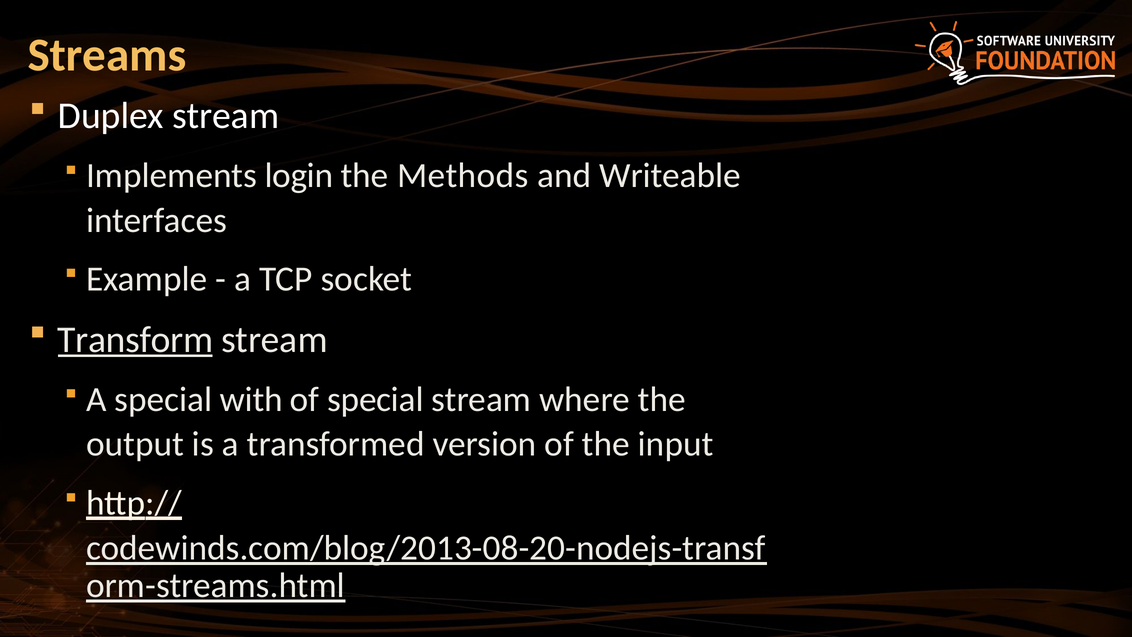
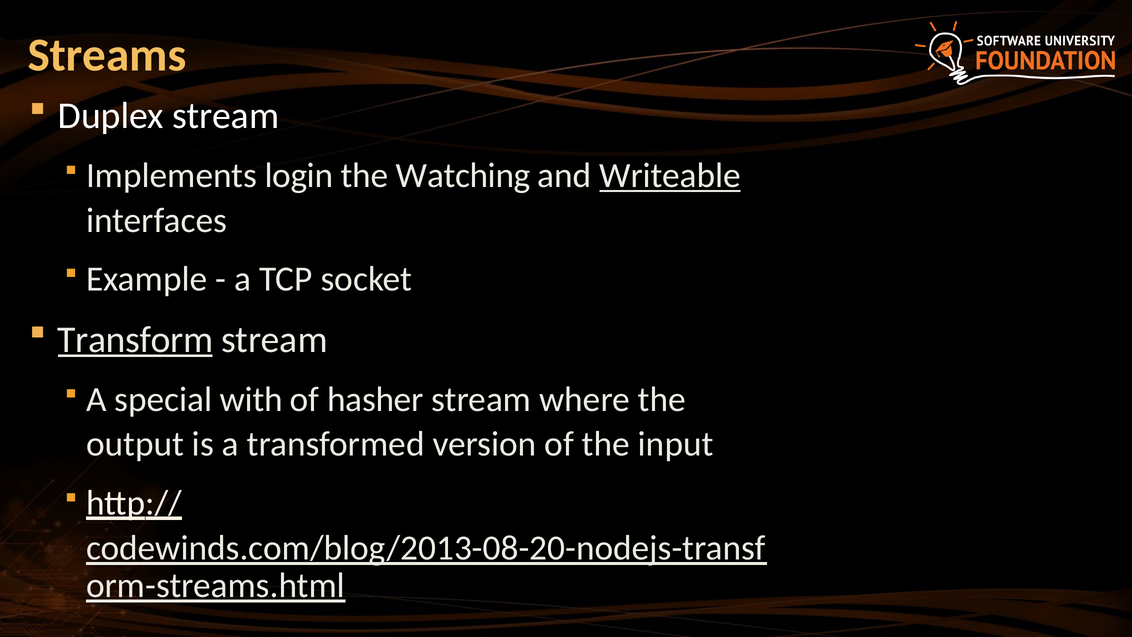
Methods: Methods -> Watching
Writeable underline: none -> present
of special: special -> hasher
